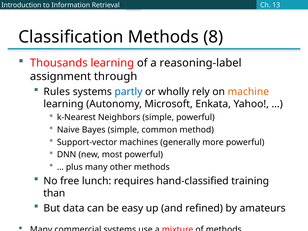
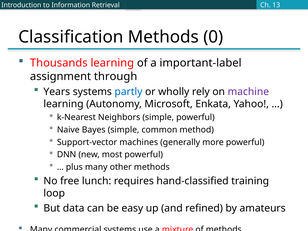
8: 8 -> 0
reasoning-label: reasoning-label -> important-label
Rules: Rules -> Years
machine colour: orange -> purple
than: than -> loop
